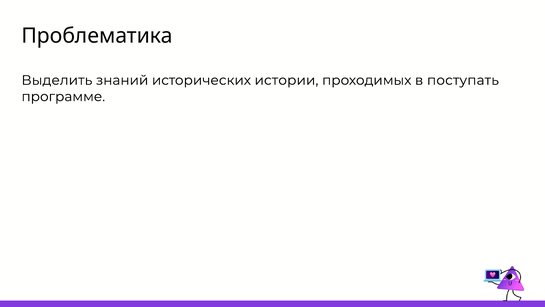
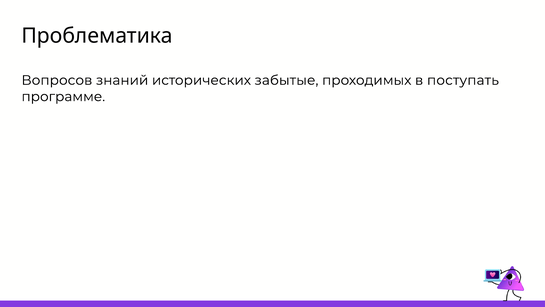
Выделить: Выделить -> Вопросов
истории: истории -> забытые
